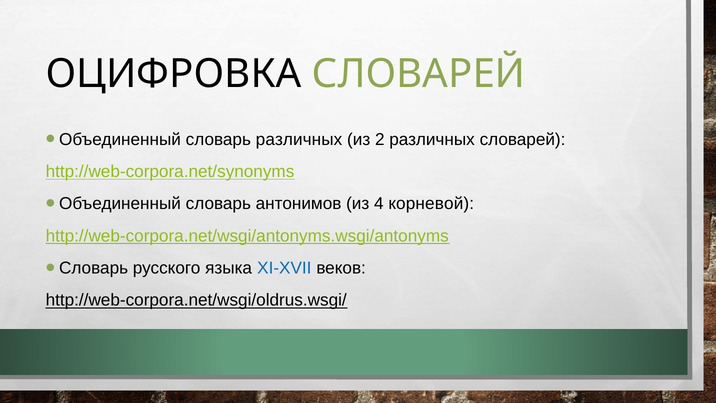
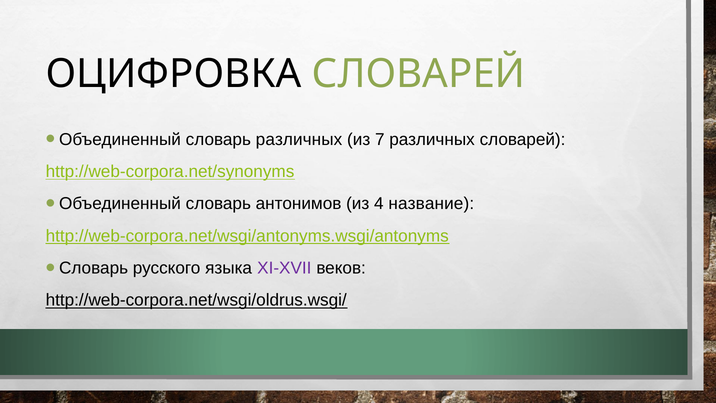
2: 2 -> 7
корневой: корневой -> название
XI-XVII colour: blue -> purple
